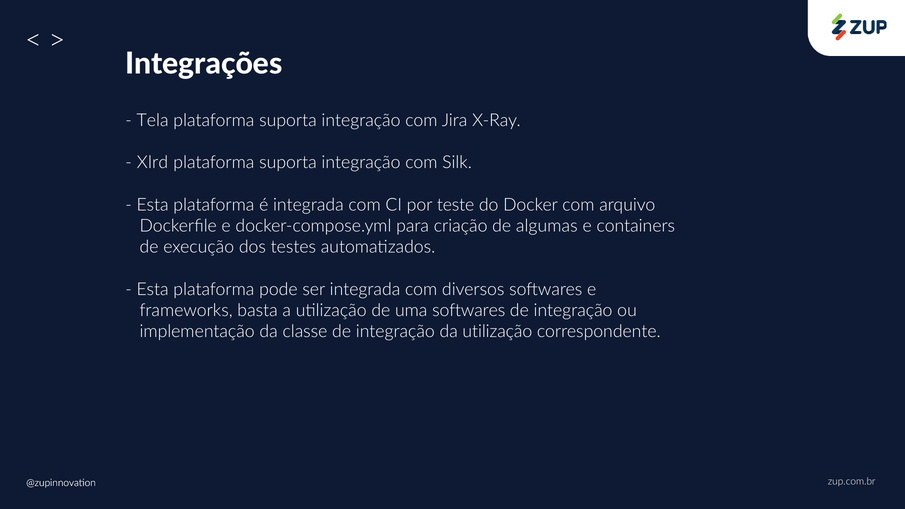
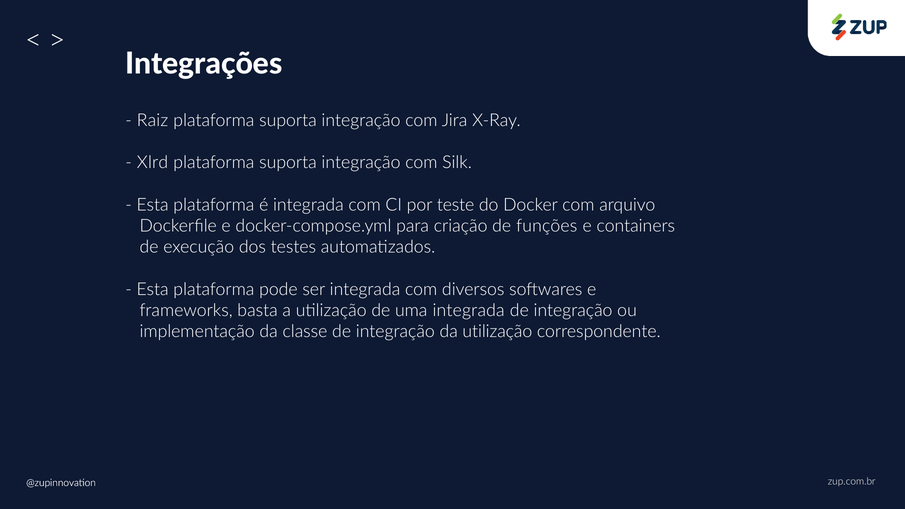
Tela: Tela -> Raiz
algumas: algumas -> funções
uma softwares: softwares -> integrada
